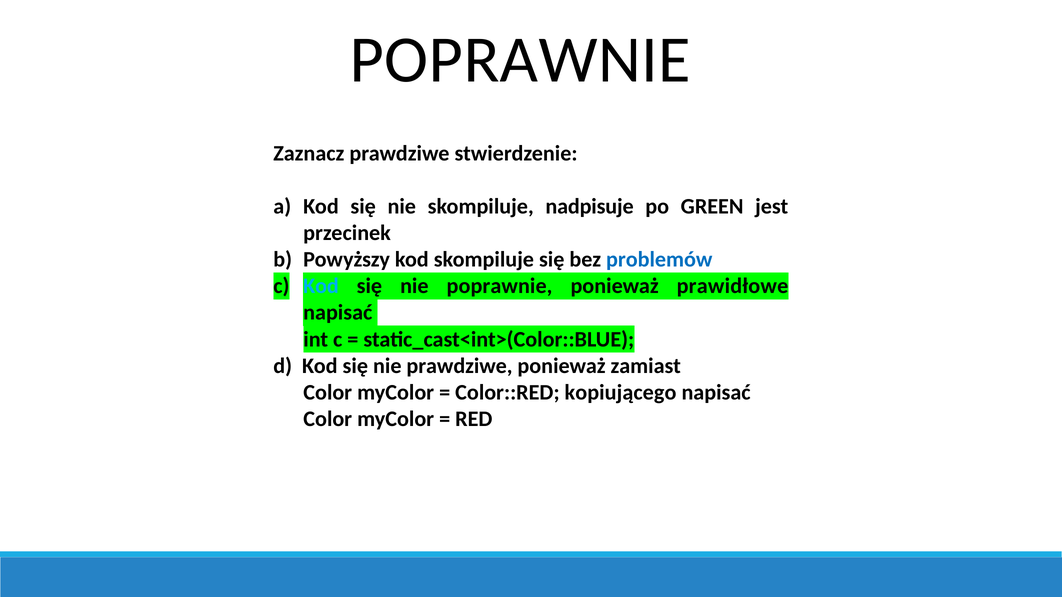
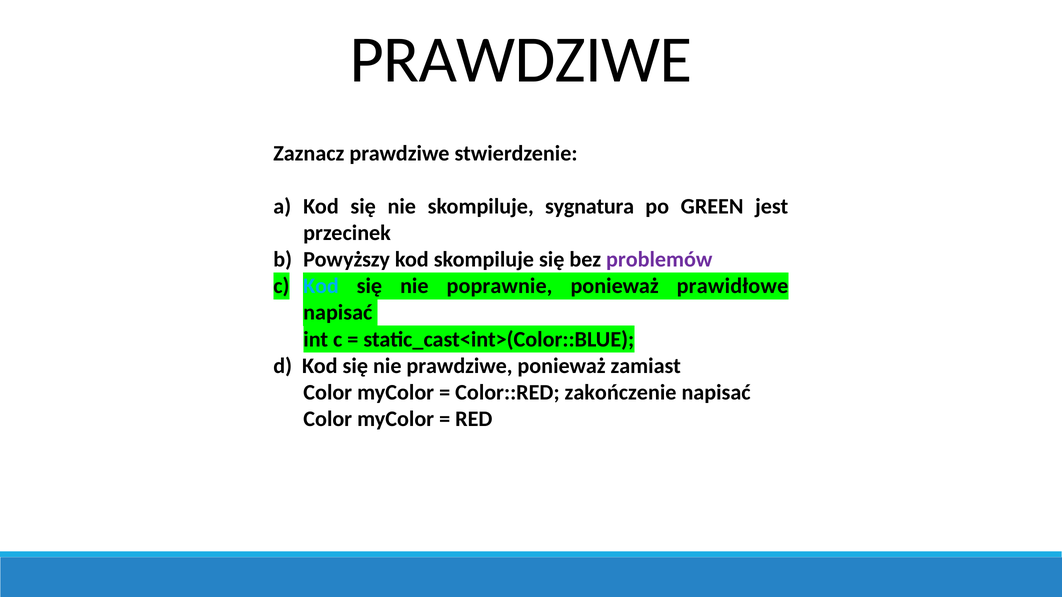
POPRAWNIE at (520, 60): POPRAWNIE -> PRAWDZIWE
nadpisuje: nadpisuje -> sygnatura
problemów colour: blue -> purple
kopiującego: kopiującego -> zakończenie
